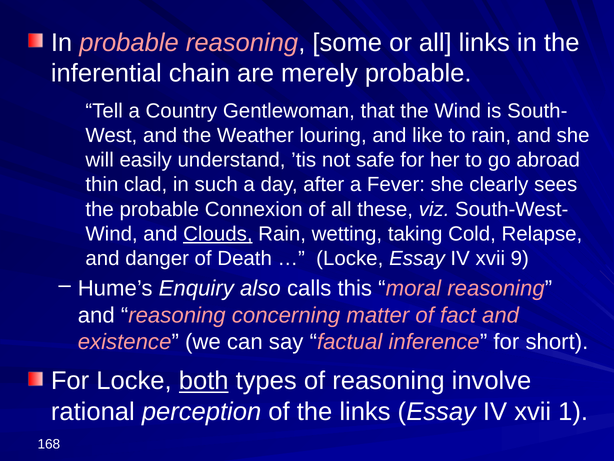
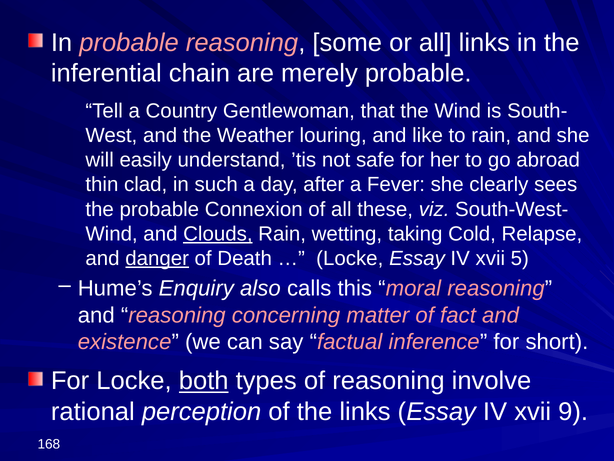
danger underline: none -> present
9: 9 -> 5
1: 1 -> 9
